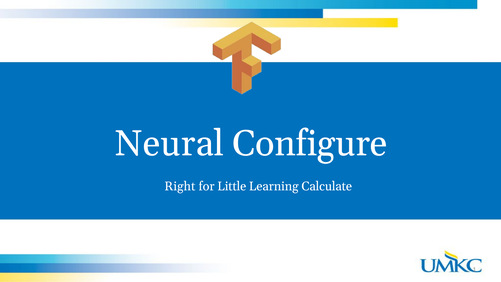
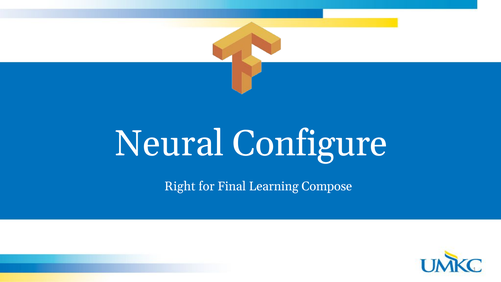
Little: Little -> Final
Calculate: Calculate -> Compose
